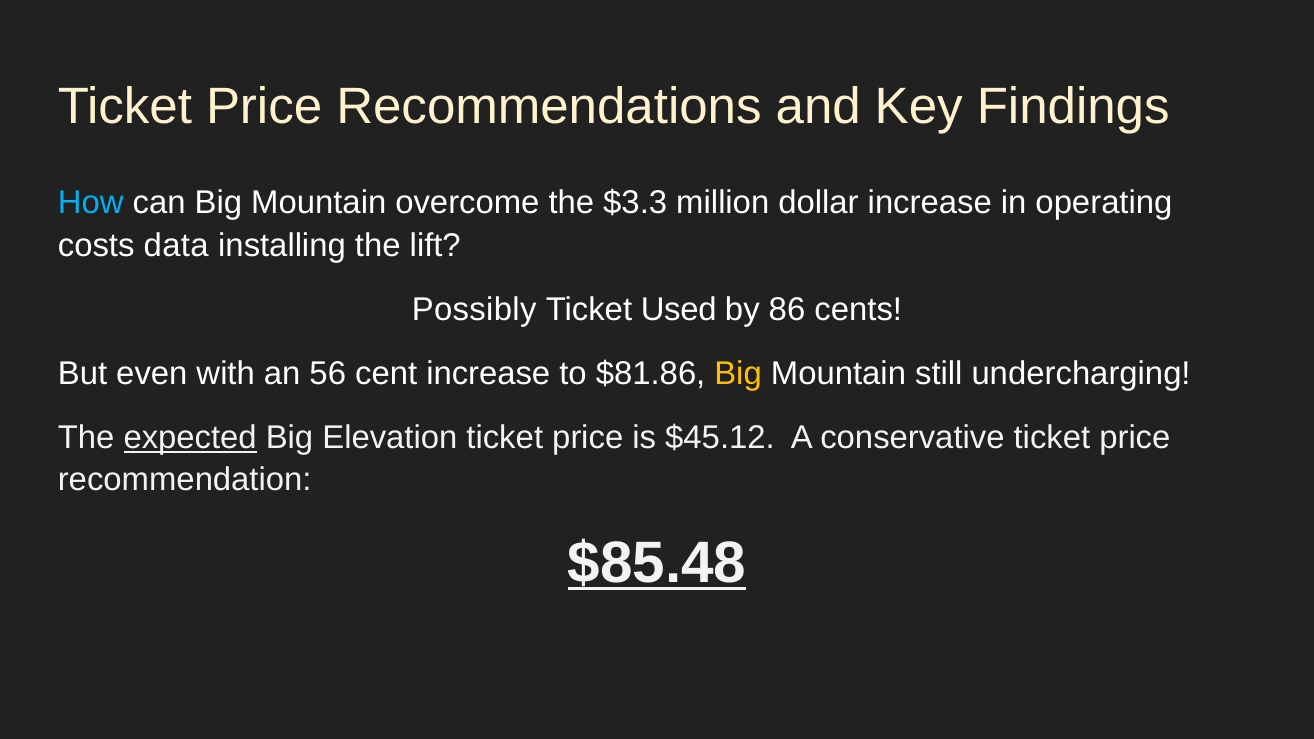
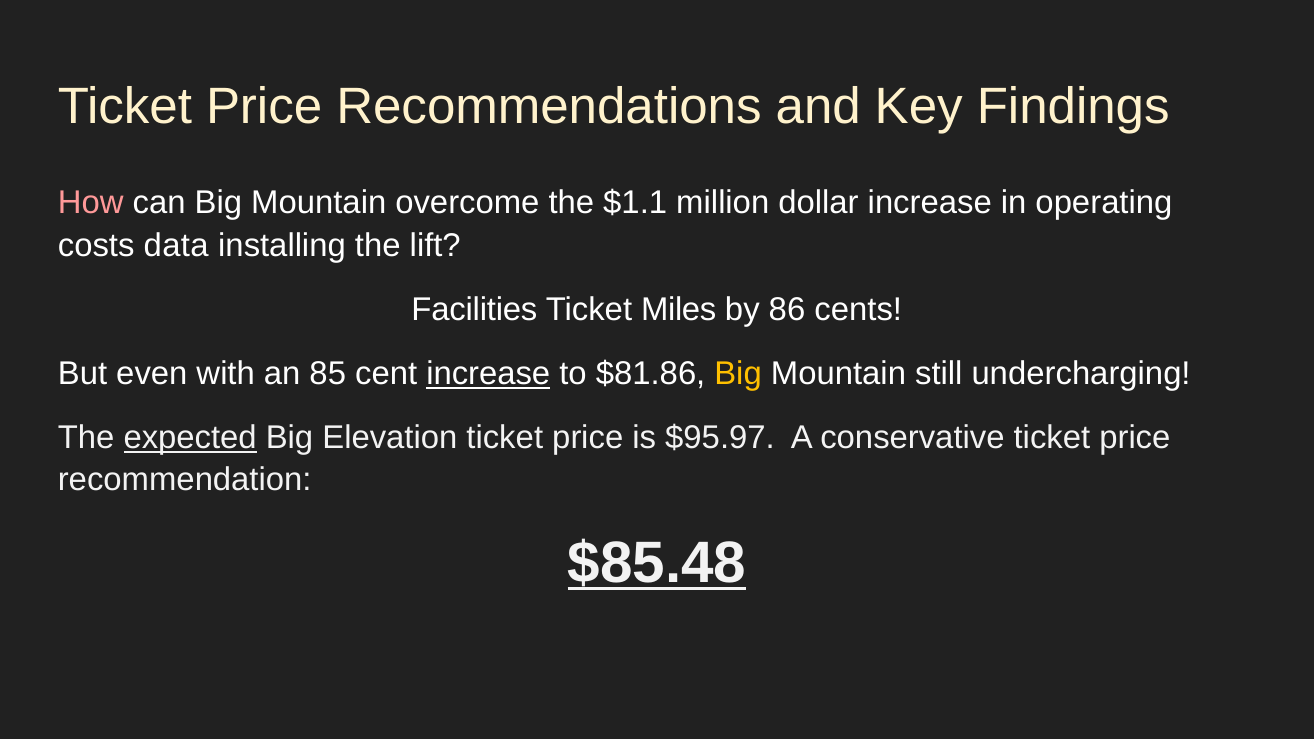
How colour: light blue -> pink
$3.3: $3.3 -> $1.1
Possibly: Possibly -> Facilities
Used: Used -> Miles
56: 56 -> 85
increase at (488, 374) underline: none -> present
$45.12: $45.12 -> $95.97
